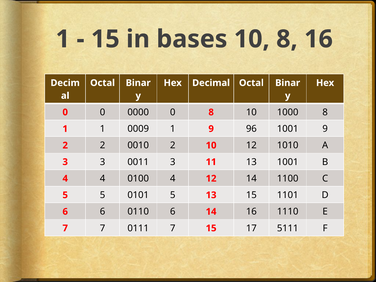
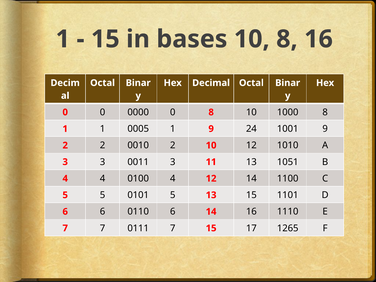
0009: 0009 -> 0005
96: 96 -> 24
13 1001: 1001 -> 1051
5111: 5111 -> 1265
